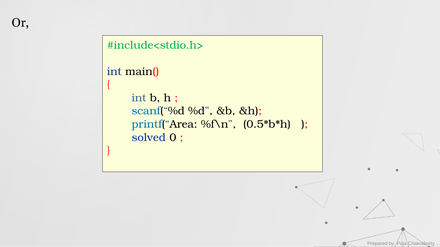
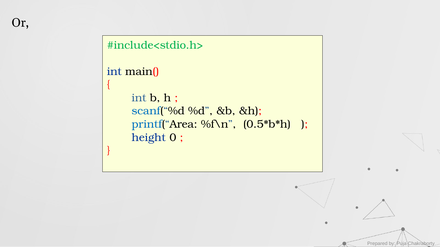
solved: solved -> height
